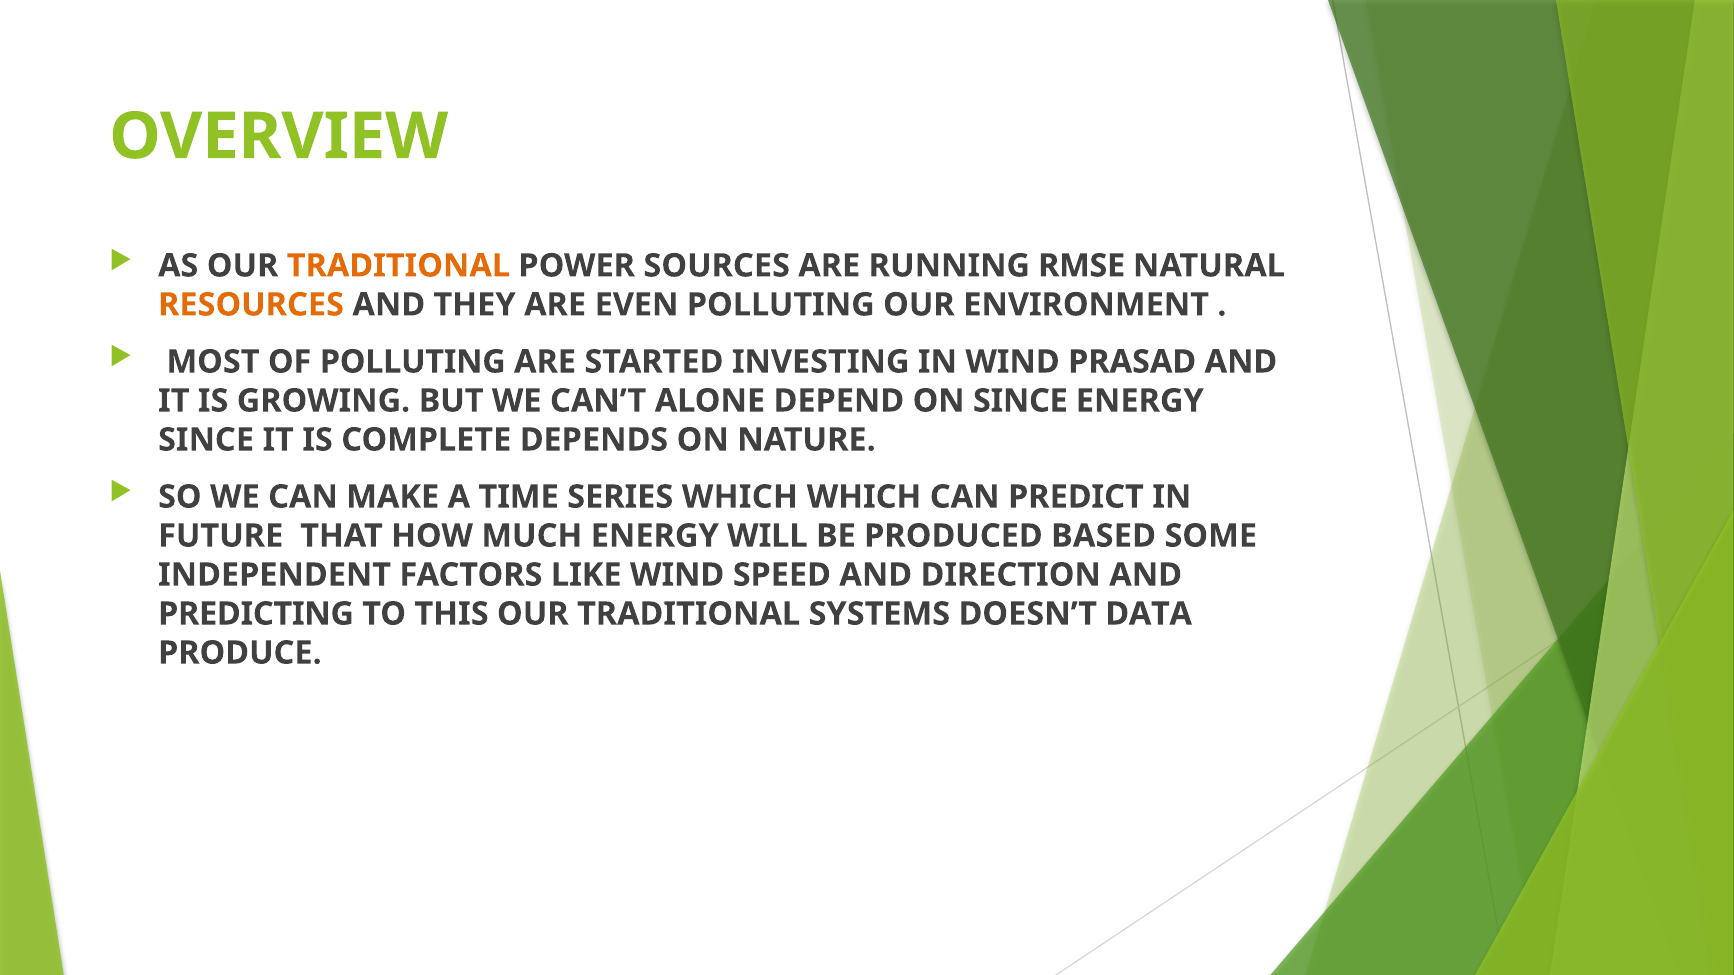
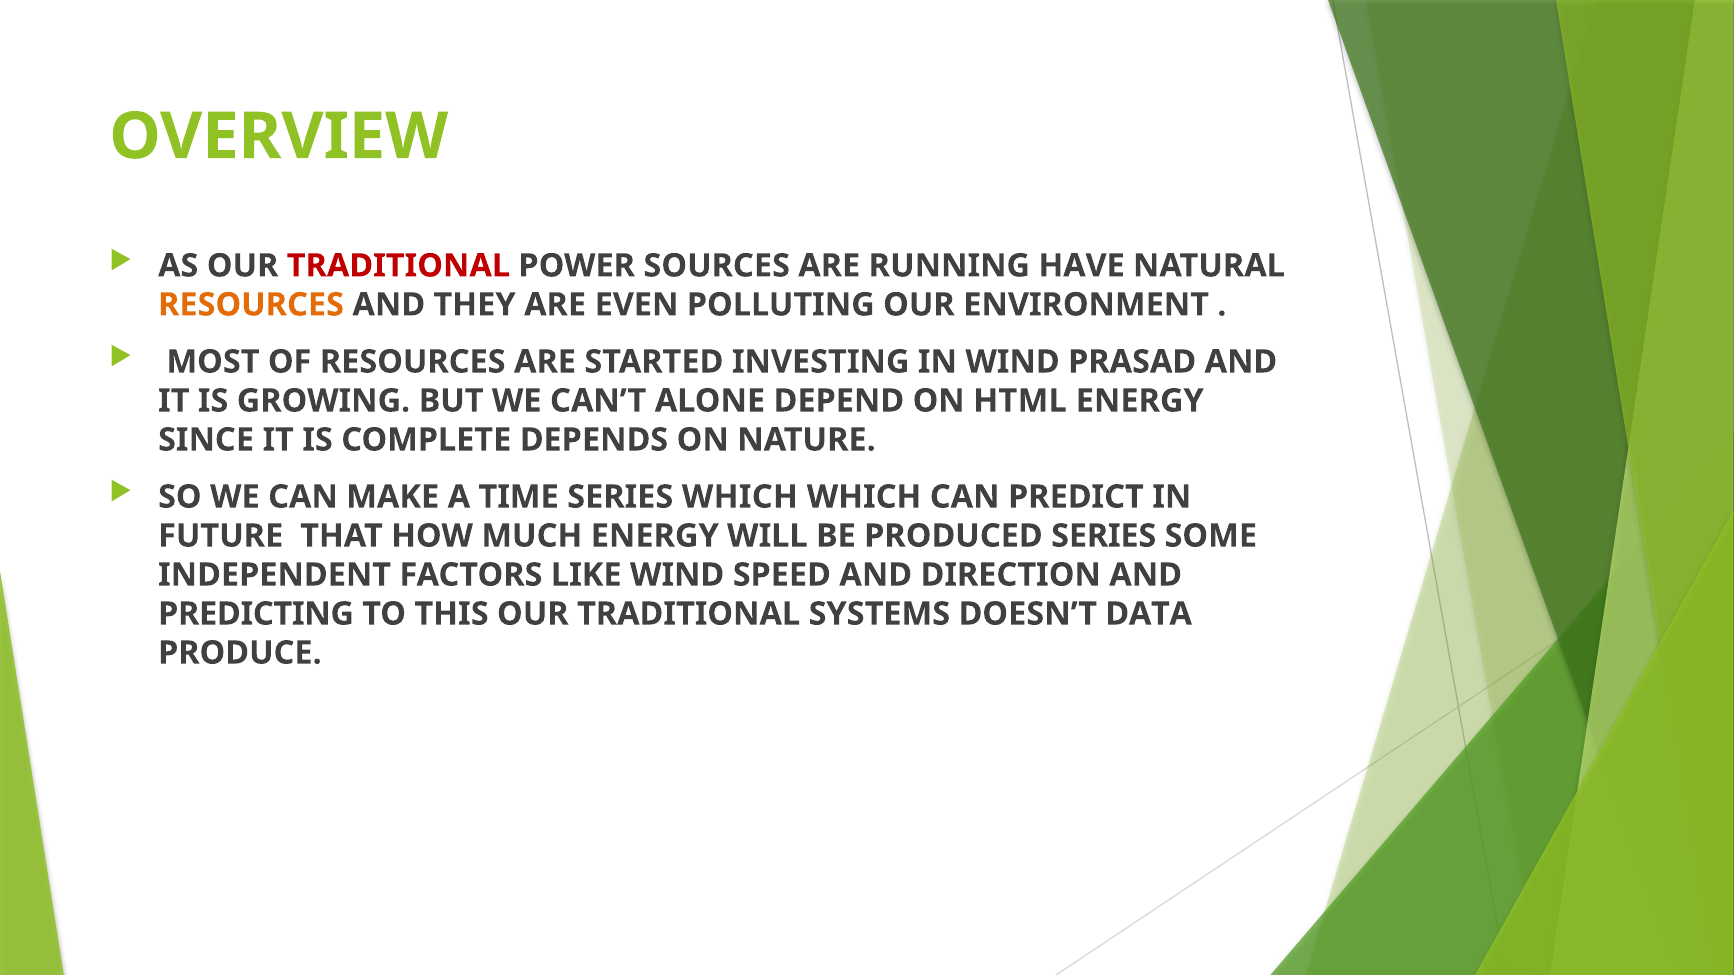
TRADITIONAL at (398, 266) colour: orange -> red
RMSE: RMSE -> HAVE
OF POLLUTING: POLLUTING -> RESOURCES
ON SINCE: SINCE -> HTML
PRODUCED BASED: BASED -> SERIES
